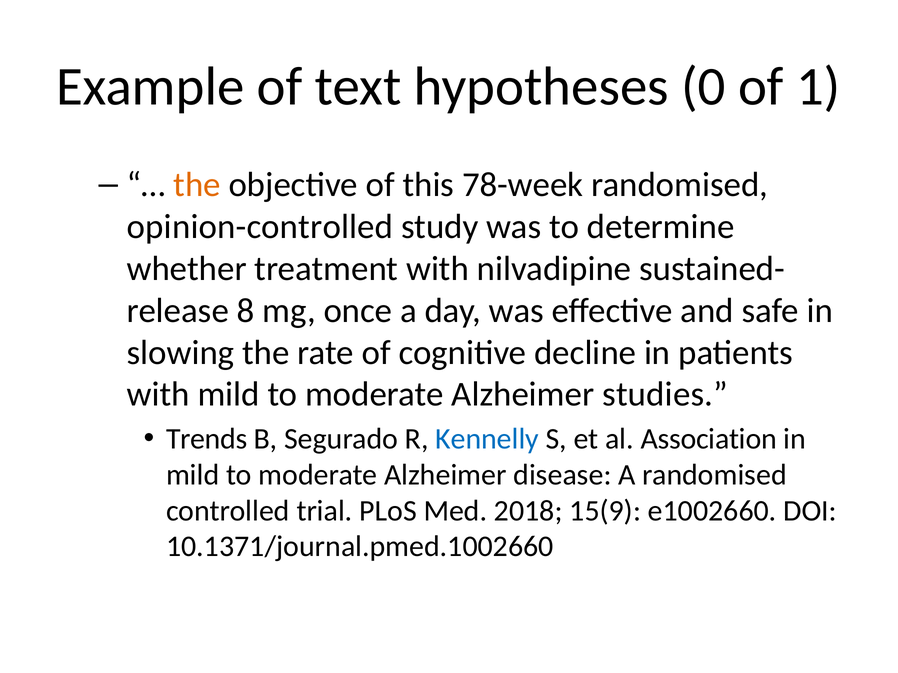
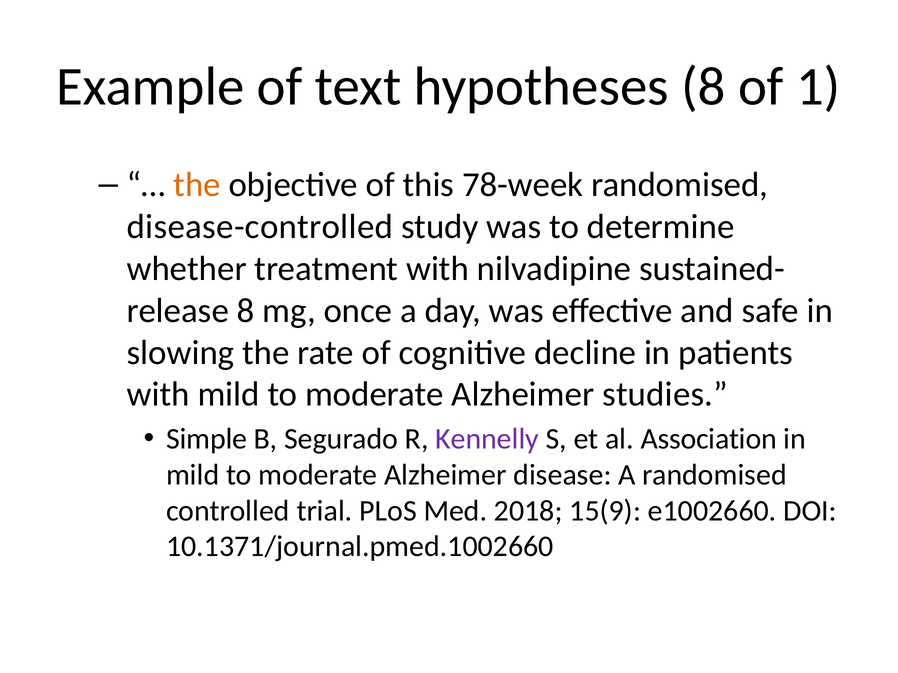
hypotheses 0: 0 -> 8
opinion-controlled: opinion-controlled -> disease-controlled
Trends: Trends -> Simple
Kennelly colour: blue -> purple
